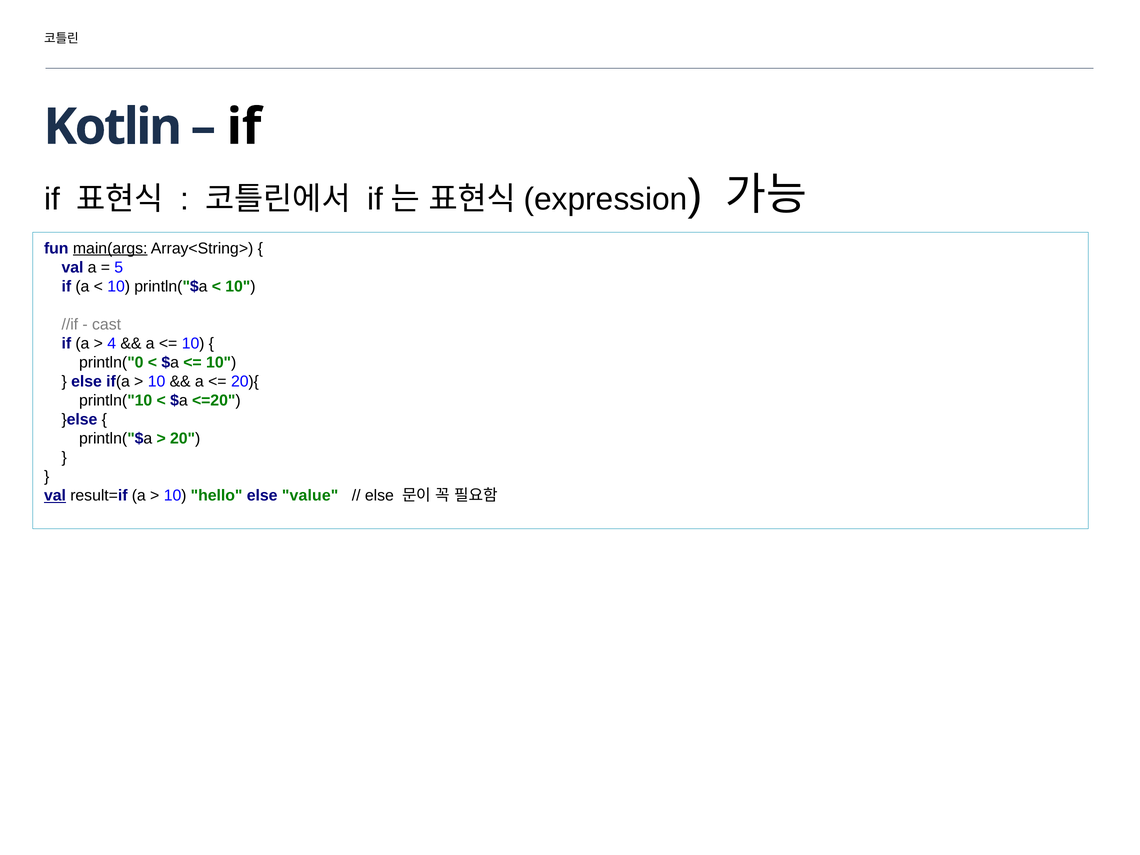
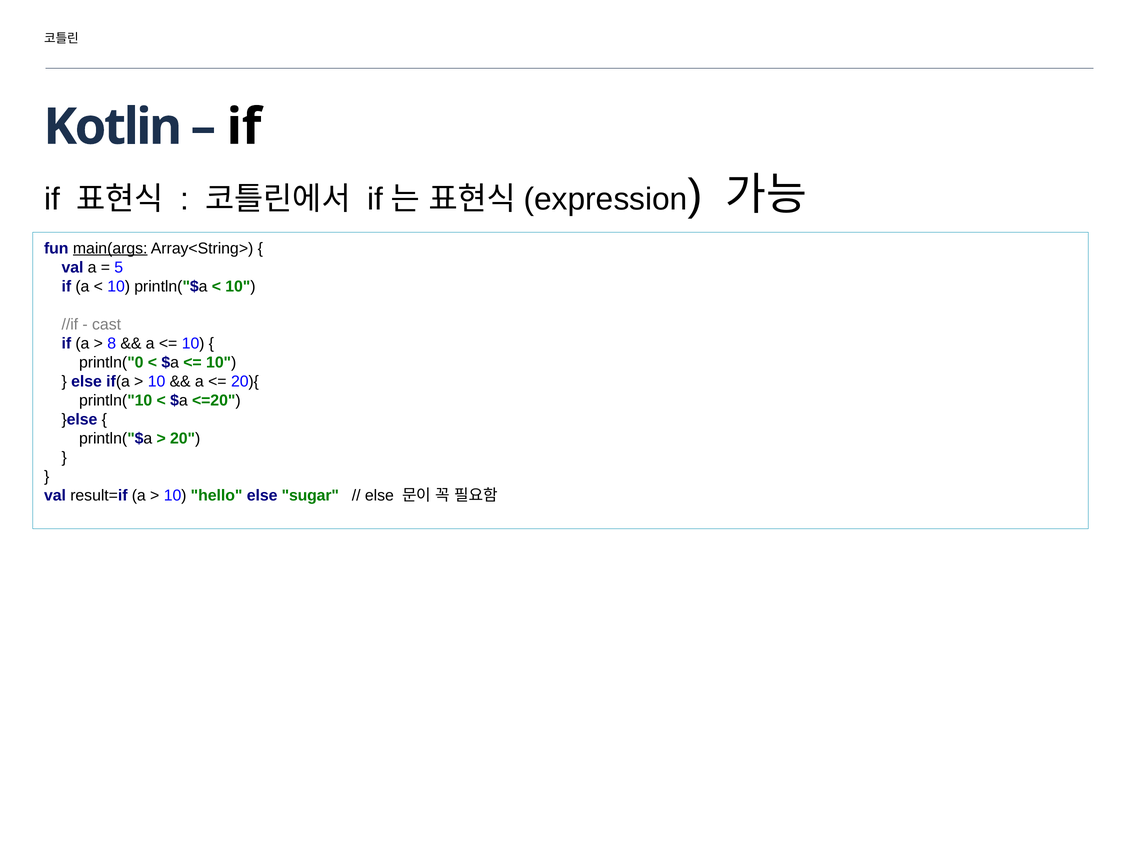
4: 4 -> 8
val at (55, 496) underline: present -> none
value: value -> sugar
